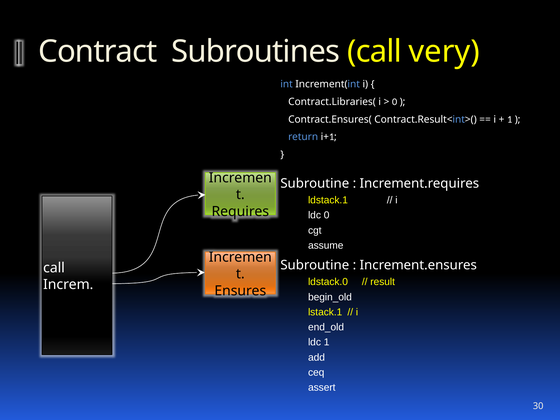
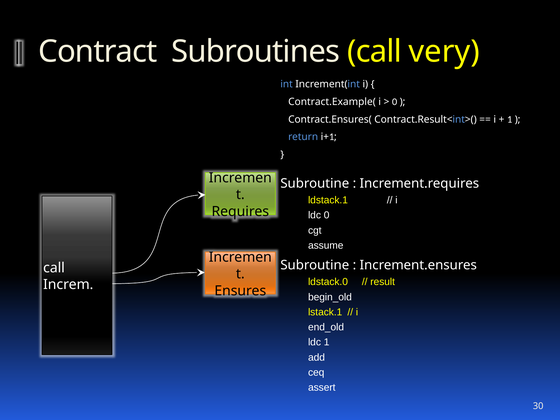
Contract.Libraries(: Contract.Libraries( -> Contract.Example(
